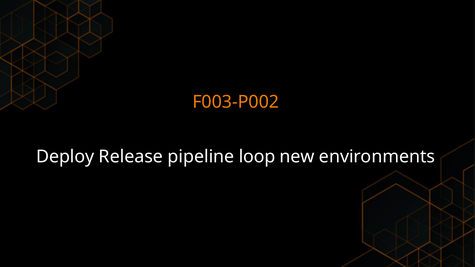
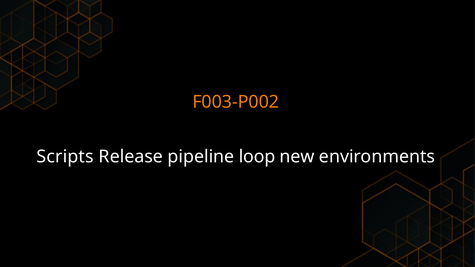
Deploy: Deploy -> Scripts
